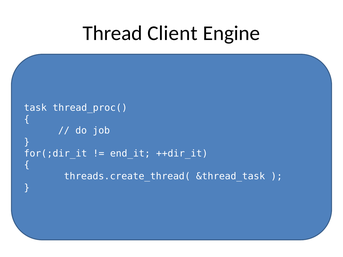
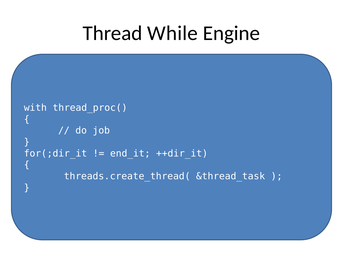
Client: Client -> While
task: task -> with
